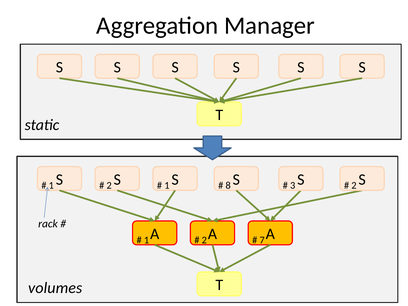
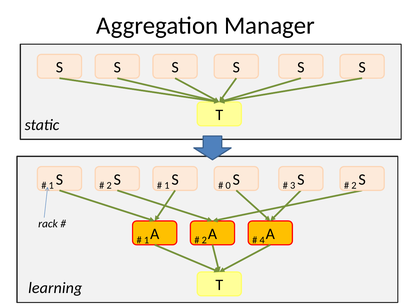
8: 8 -> 0
7: 7 -> 4
volumes: volumes -> learning
